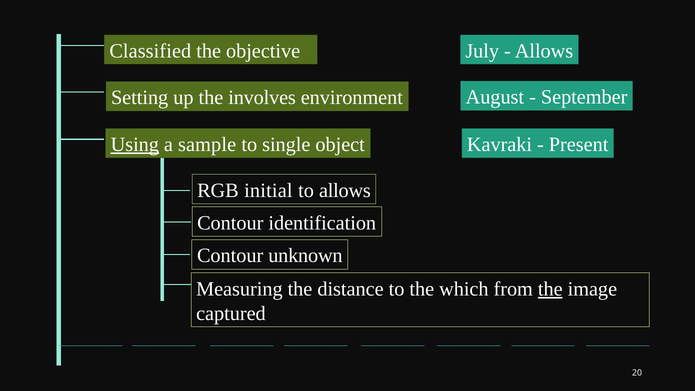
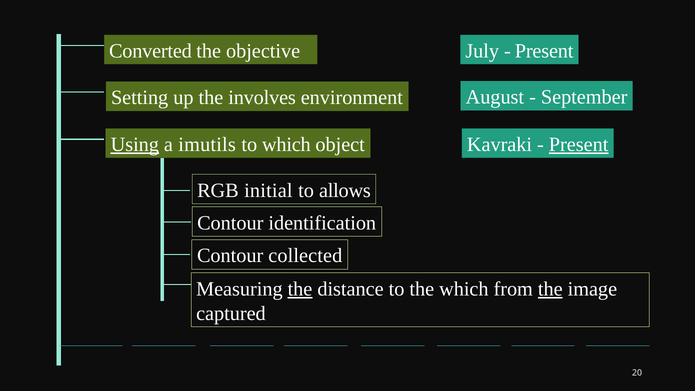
Classified: Classified -> Converted
Allows at (544, 51): Allows -> Present
sample: sample -> imutils
to single: single -> which
Present at (579, 145) underline: none -> present
unknown: unknown -> collected
the at (300, 289) underline: none -> present
